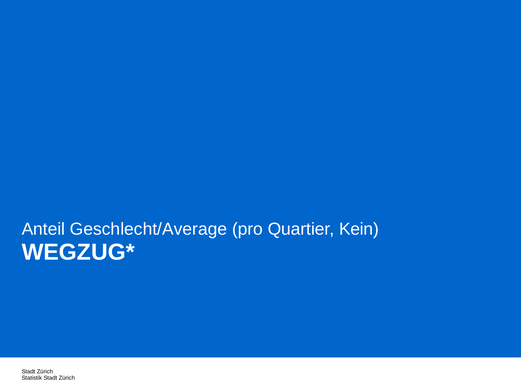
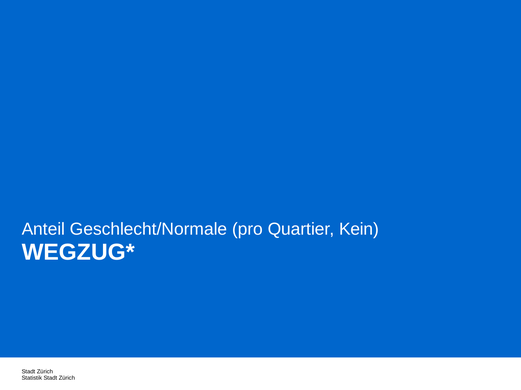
Geschlecht/Average: Geschlecht/Average -> Geschlecht/Normale
